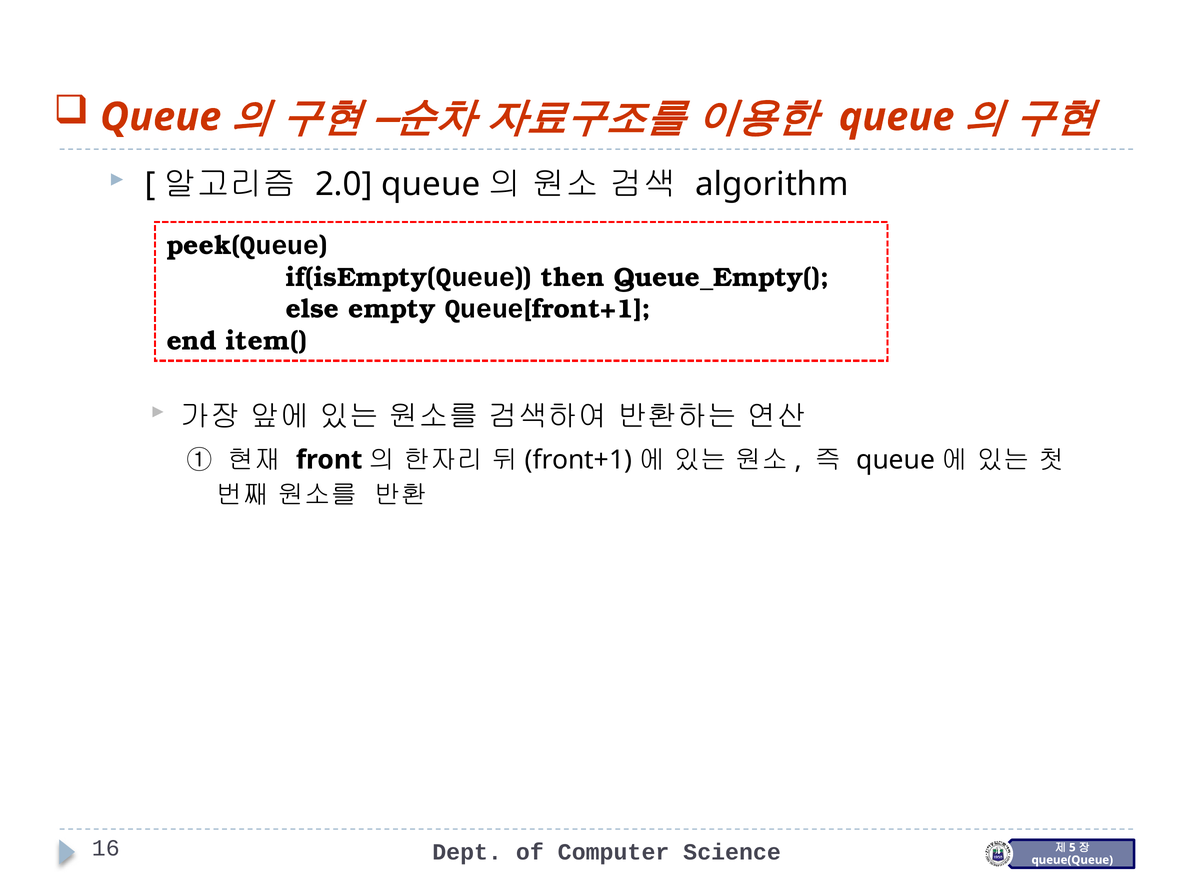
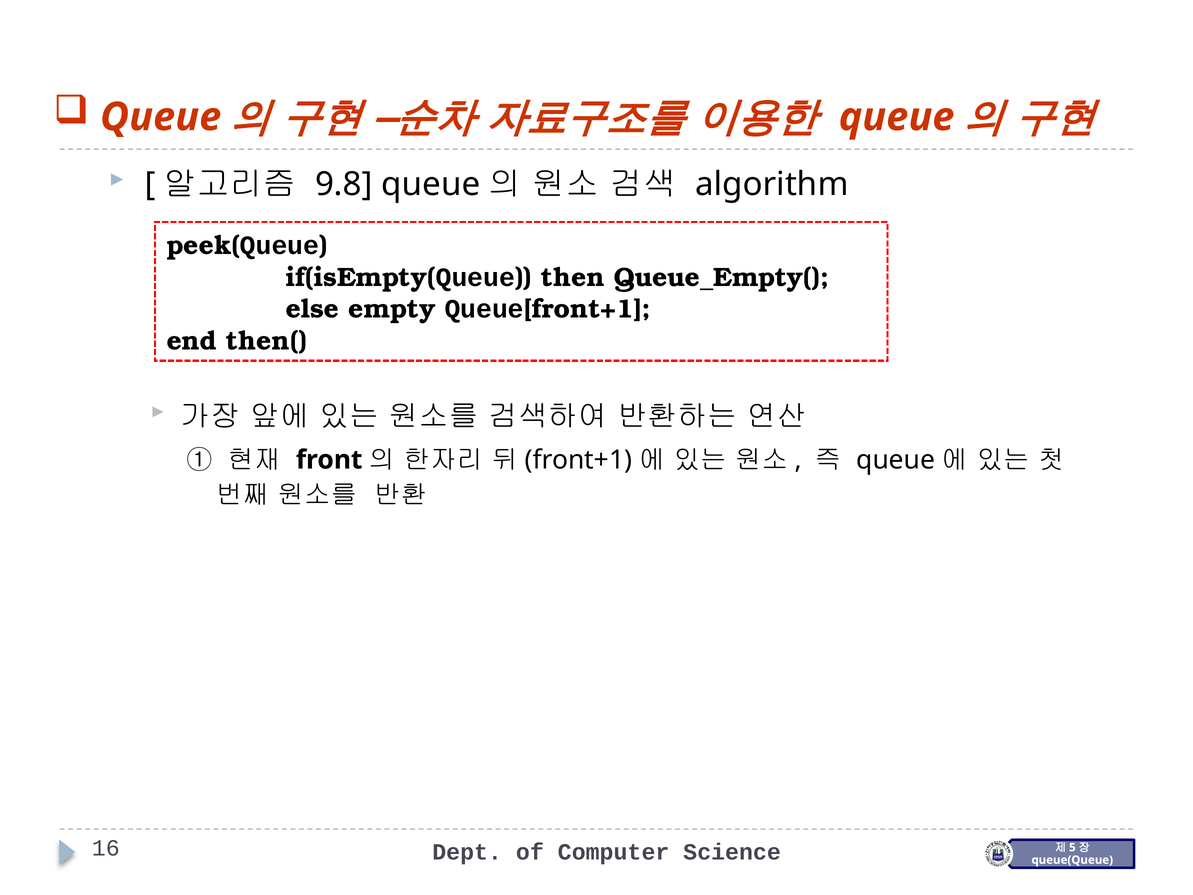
2.0: 2.0 -> 9.8
item(: item( -> then(
